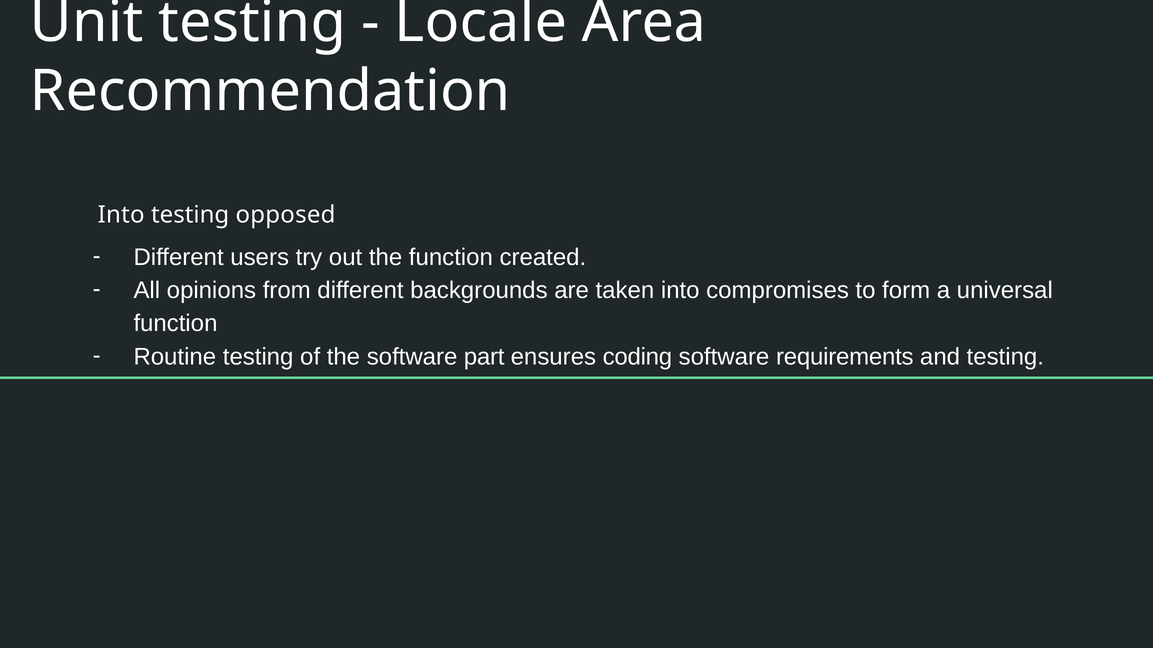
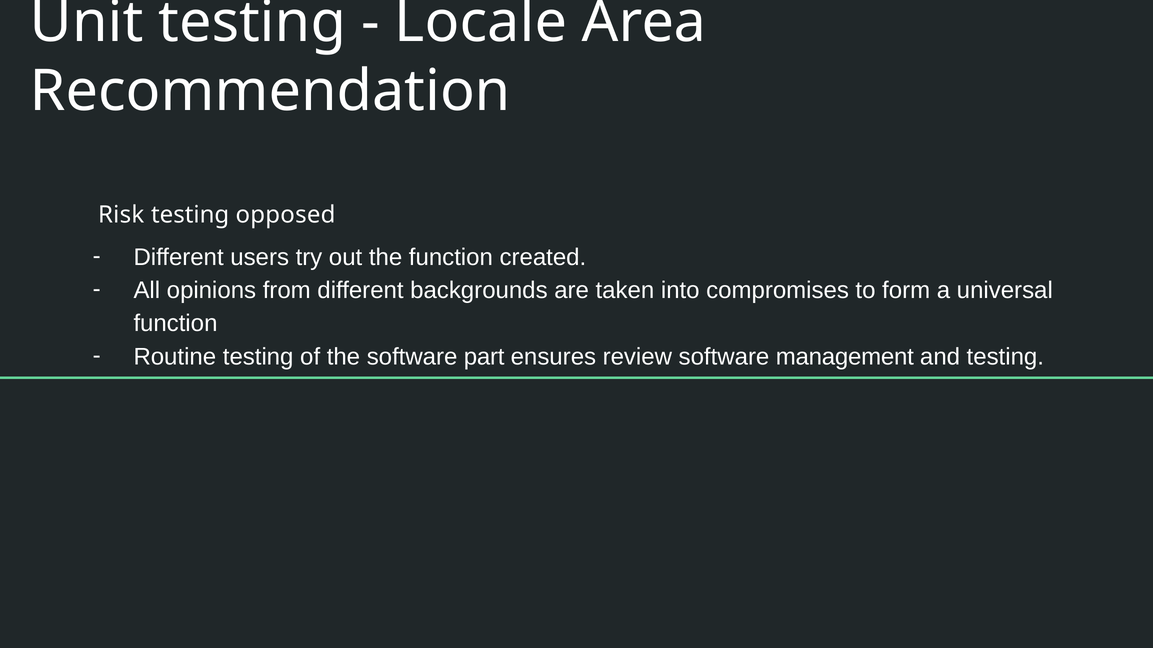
Into at (121, 215): Into -> Risk
coding: coding -> review
requirements: requirements -> management
